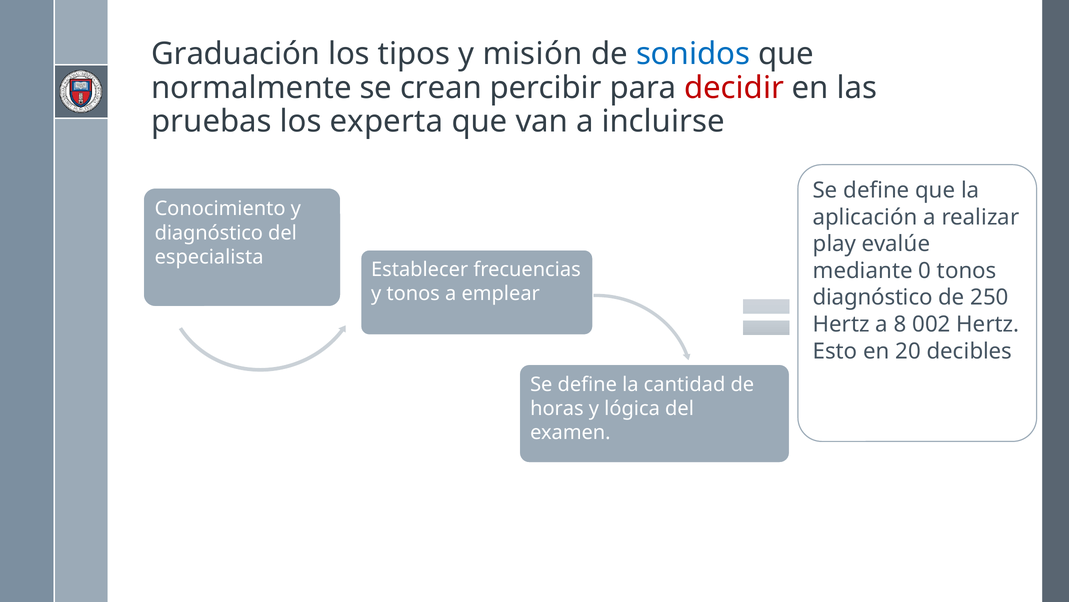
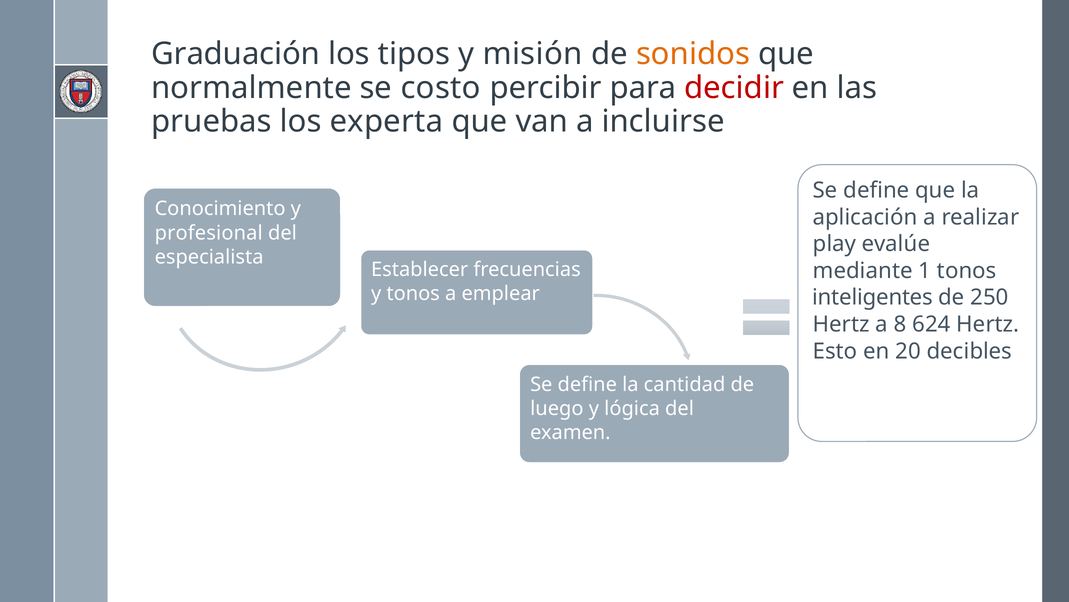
sonidos colour: blue -> orange
crean: crean -> costo
diagnóstico at (209, 233): diagnóstico -> profesional
0: 0 -> 1
diagnóstico at (873, 297): diagnóstico -> inteligentes
002: 002 -> 624
horas: horas -> luego
